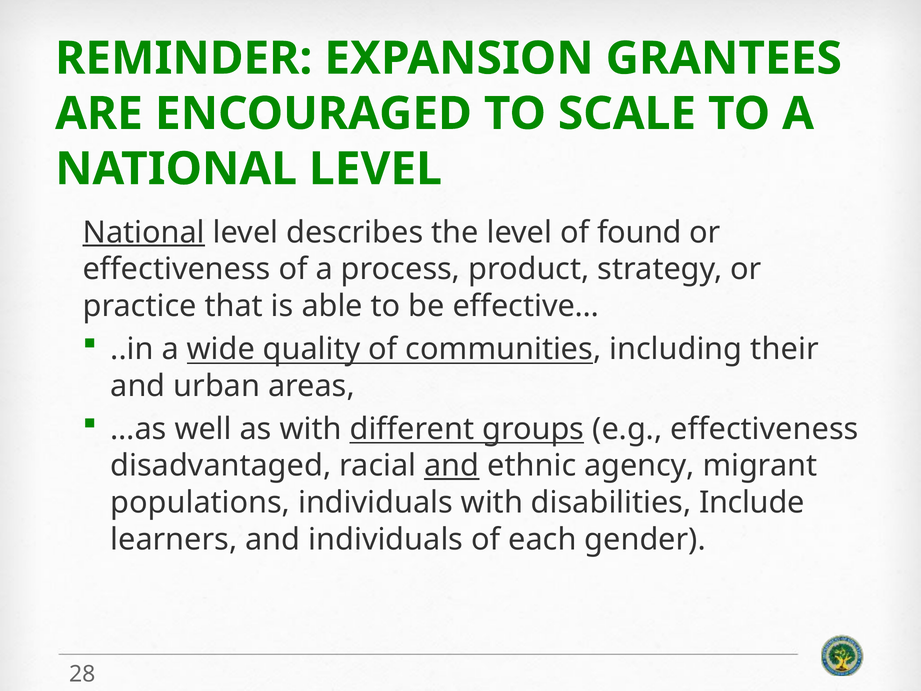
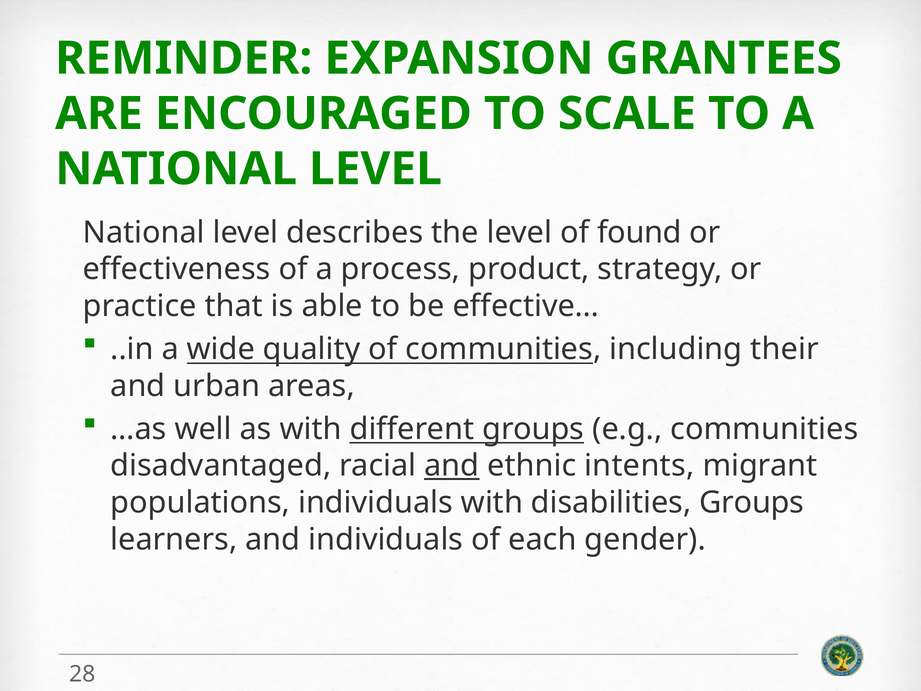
National at (144, 232) underline: present -> none
e.g effectiveness: effectiveness -> communities
agency: agency -> intents
disabilities Include: Include -> Groups
